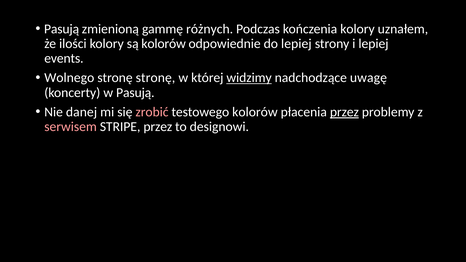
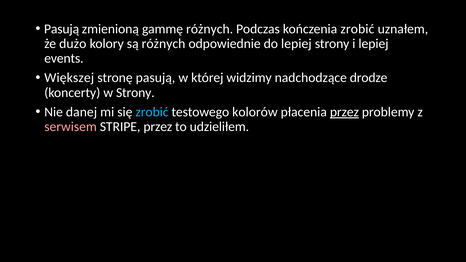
kończenia kolory: kolory -> zrobić
ilości: ilości -> dużo
są kolorów: kolorów -> różnych
Wolnego: Wolnego -> Większej
stronę stronę: stronę -> pasują
widzimy underline: present -> none
uwagę: uwagę -> drodze
w Pasują: Pasują -> Strony
zrobić at (152, 112) colour: pink -> light blue
designowi: designowi -> udzieliłem
